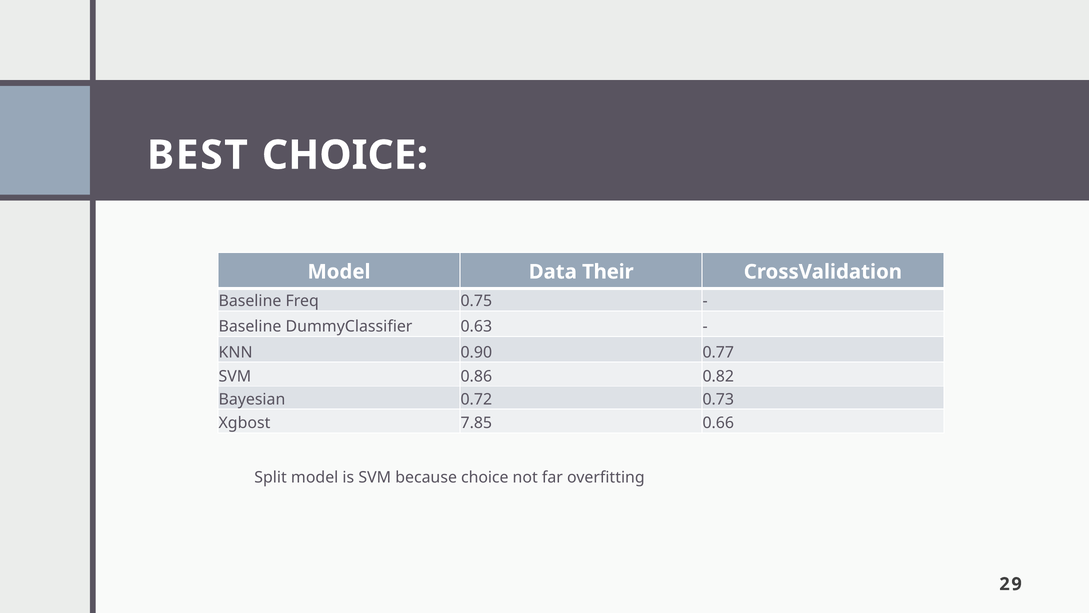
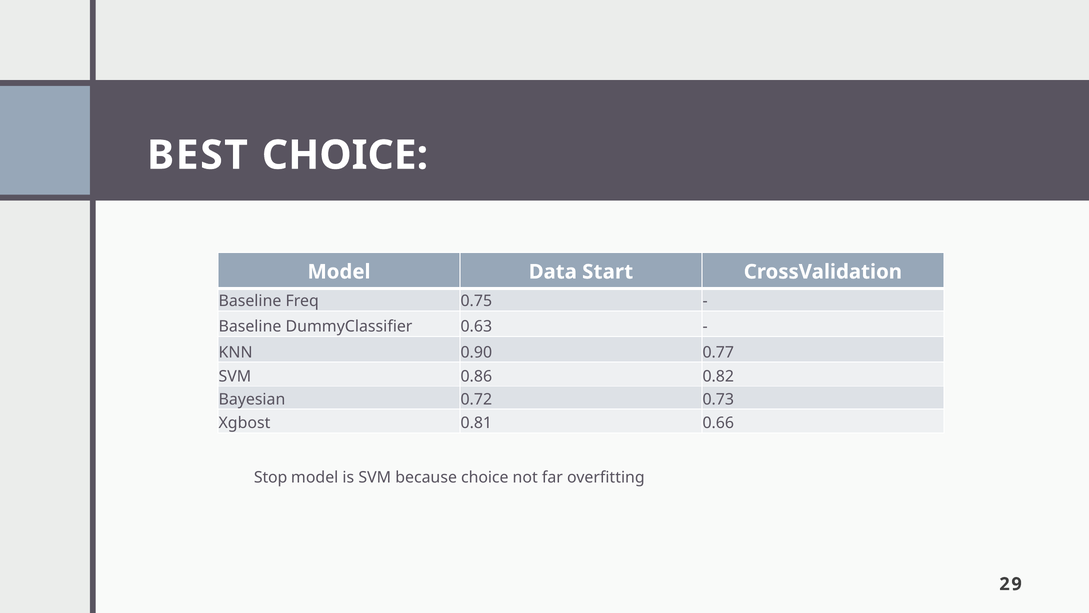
Their: Their -> Start
7.85: 7.85 -> 0.81
Split: Split -> Stop
